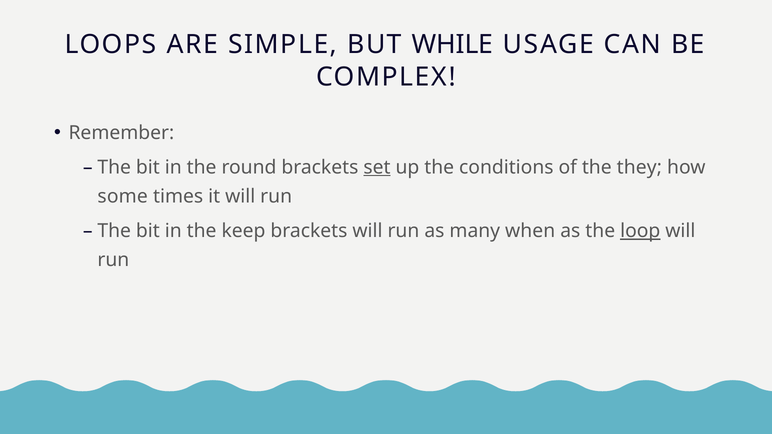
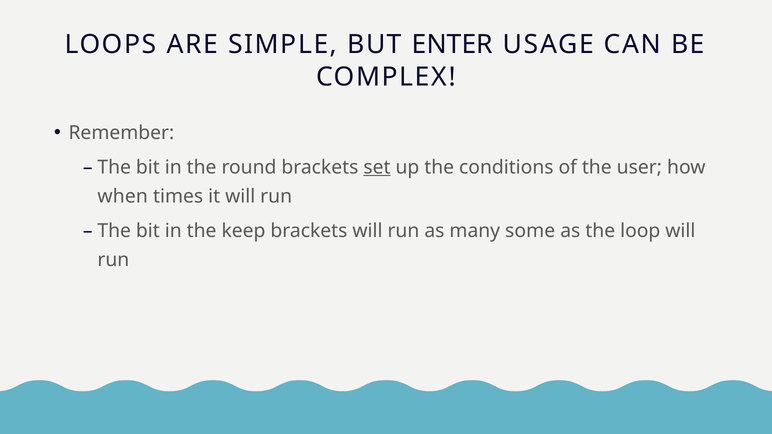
WHILE: WHILE -> ENTER
they: they -> user
some: some -> when
when: when -> some
loop underline: present -> none
